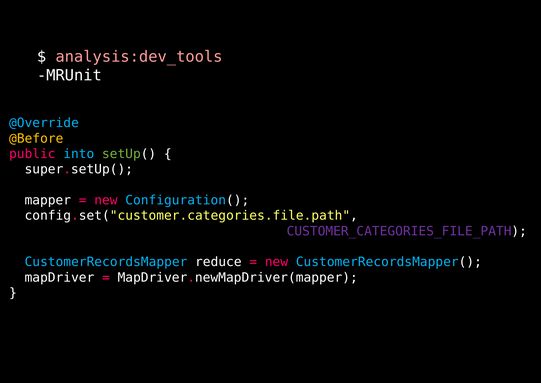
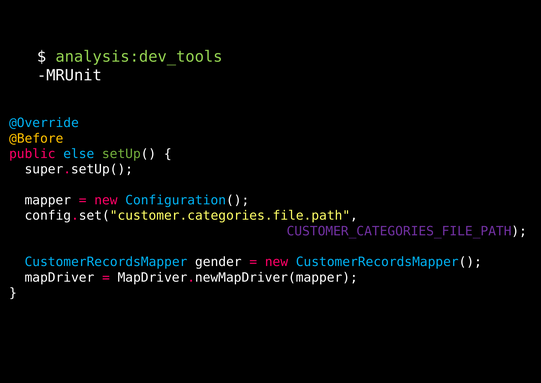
analysis:dev_tools colour: pink -> light green
into: into -> else
reduce: reduce -> gender
